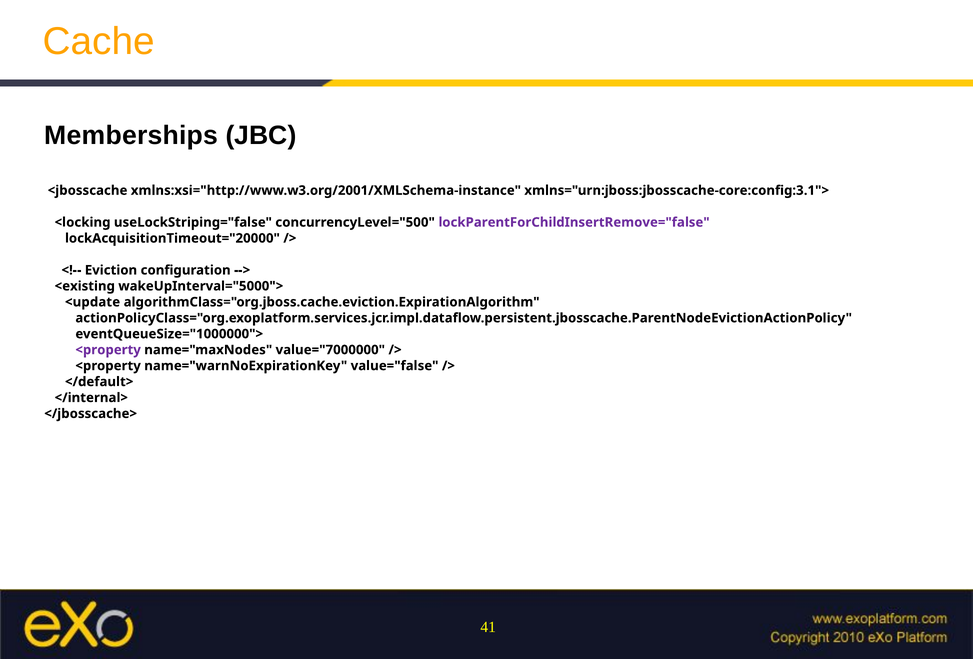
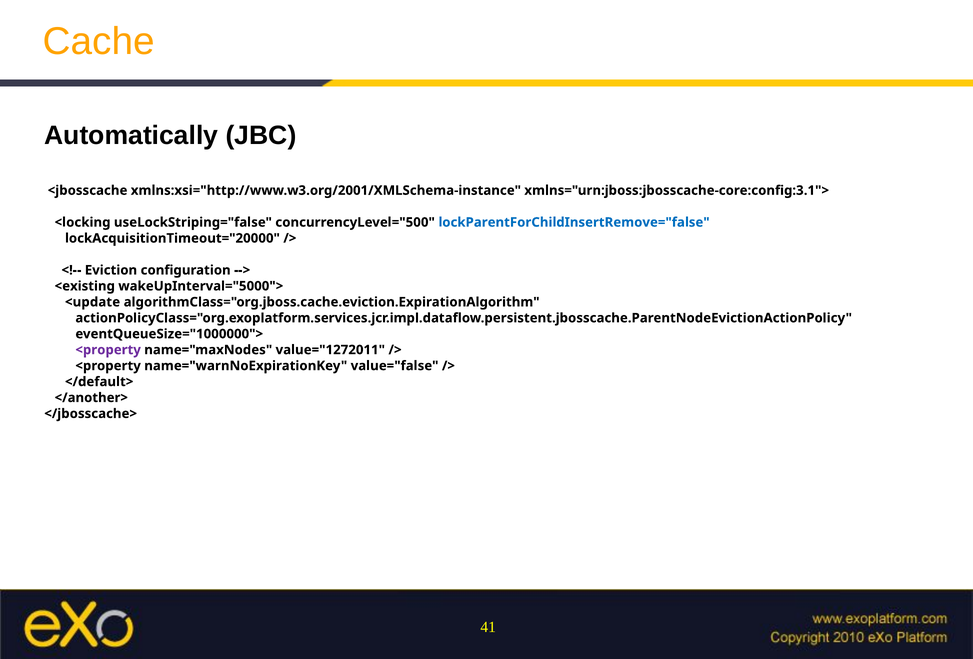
Memberships: Memberships -> Automatically
lockParentForChildInsertRemove="false colour: purple -> blue
value="7000000: value="7000000 -> value="1272011
</internal>: </internal> -> </another>
